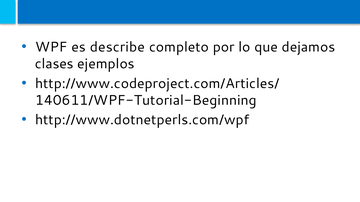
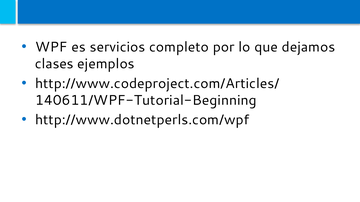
describe: describe -> servicios
